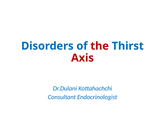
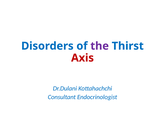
the colour: red -> purple
